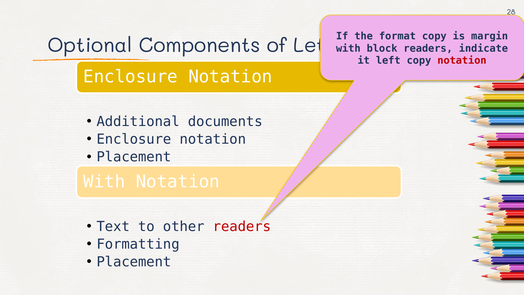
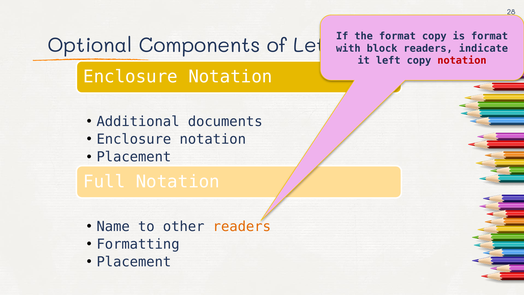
is margin: margin -> format
With at (104, 182): With -> Full
Text: Text -> Name
readers at (242, 226) colour: red -> orange
